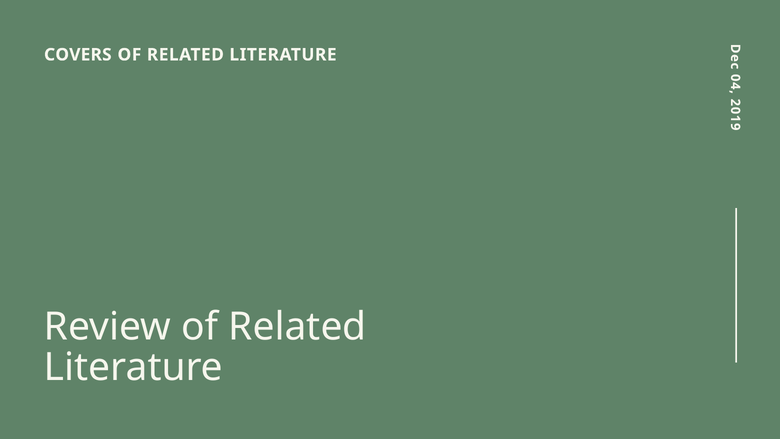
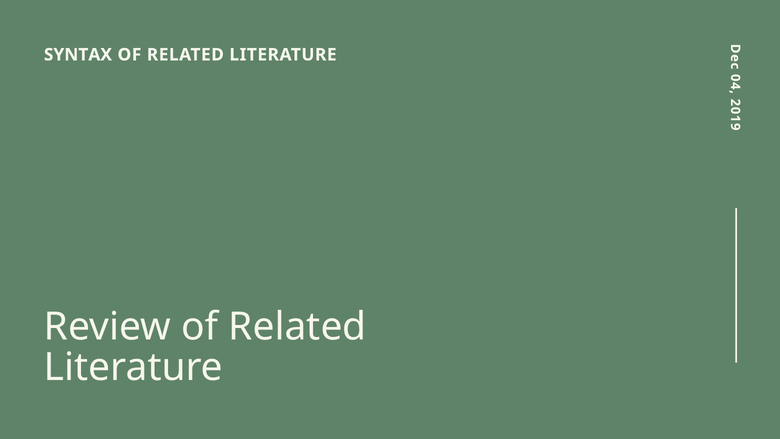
COVERS: COVERS -> SYNTAX
